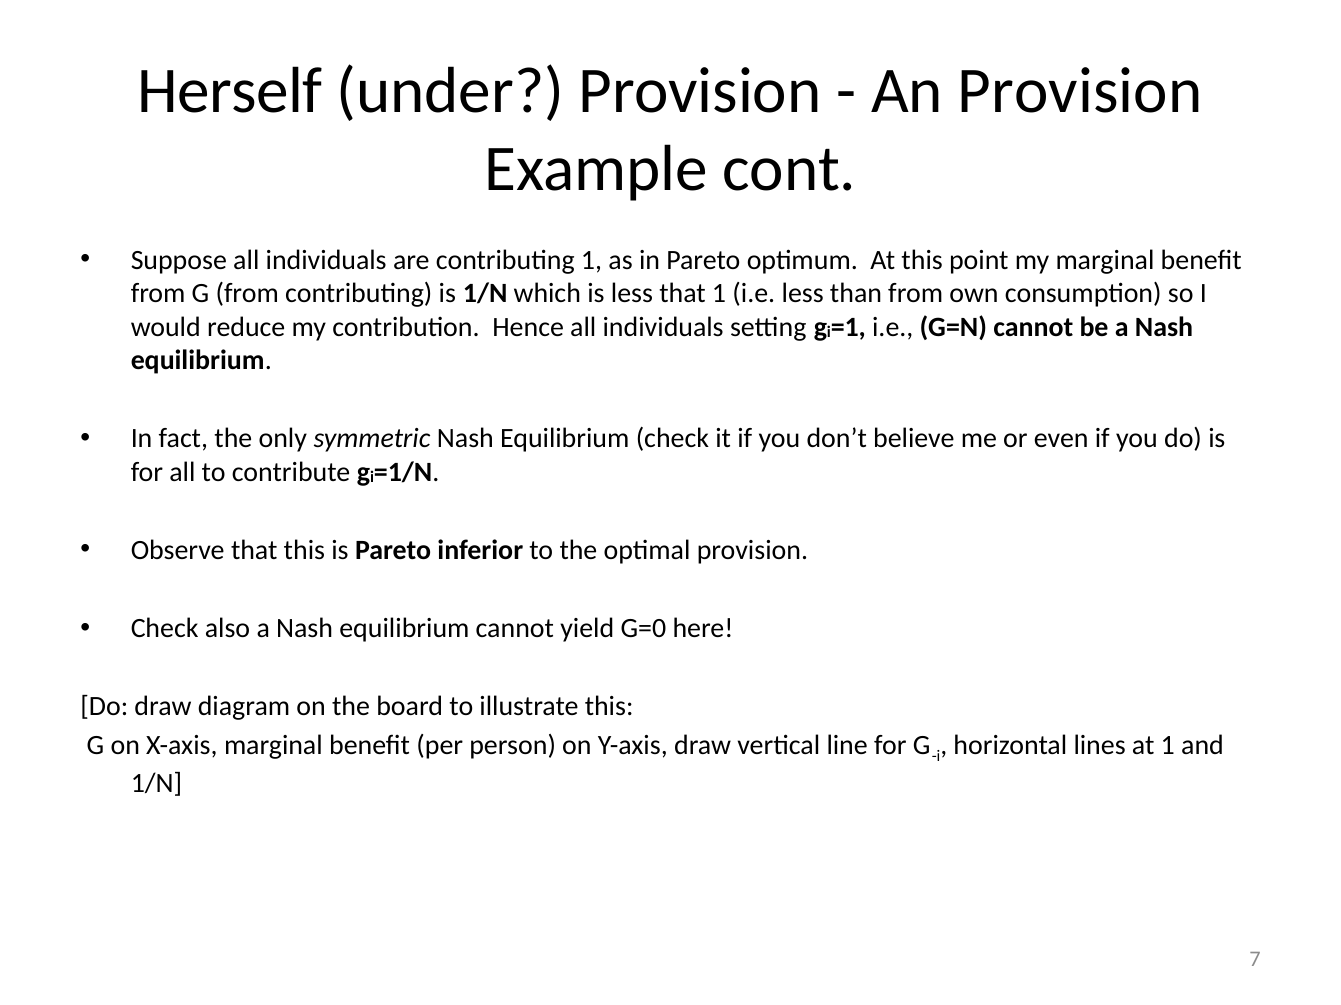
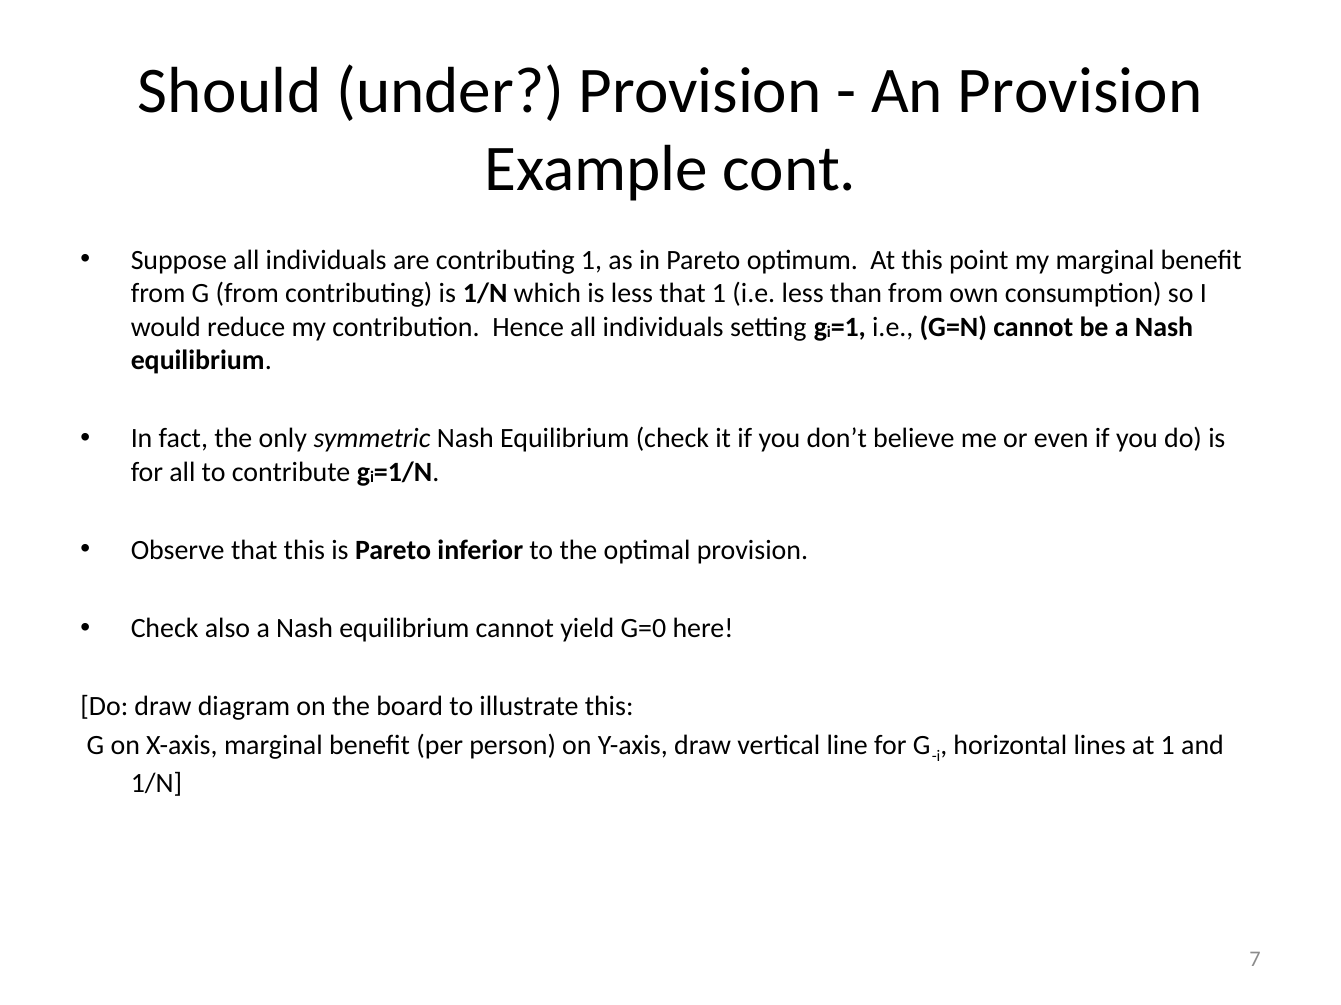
Herself: Herself -> Should
